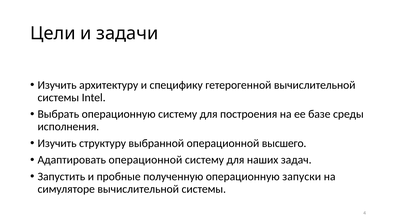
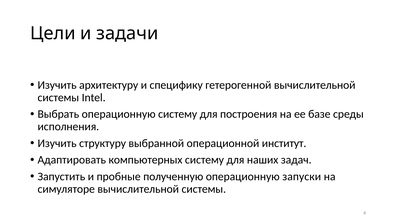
высшего: высшего -> институт
Адаптировать операционной: операционной -> компьютерных
